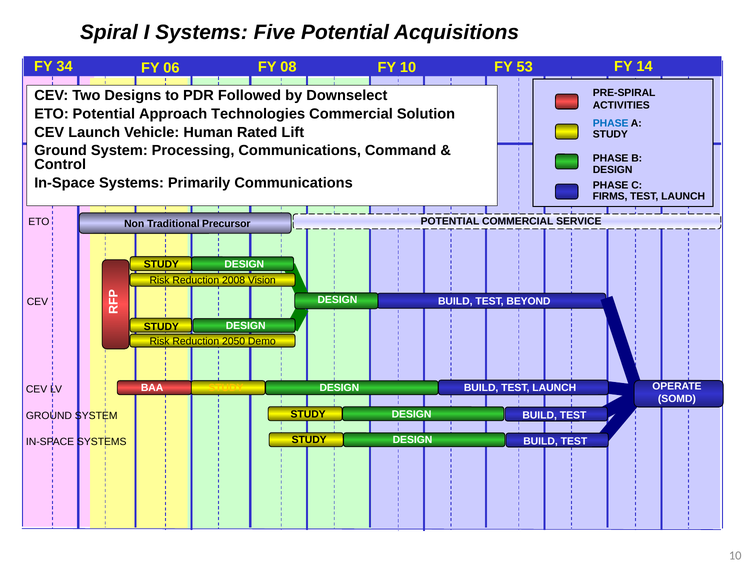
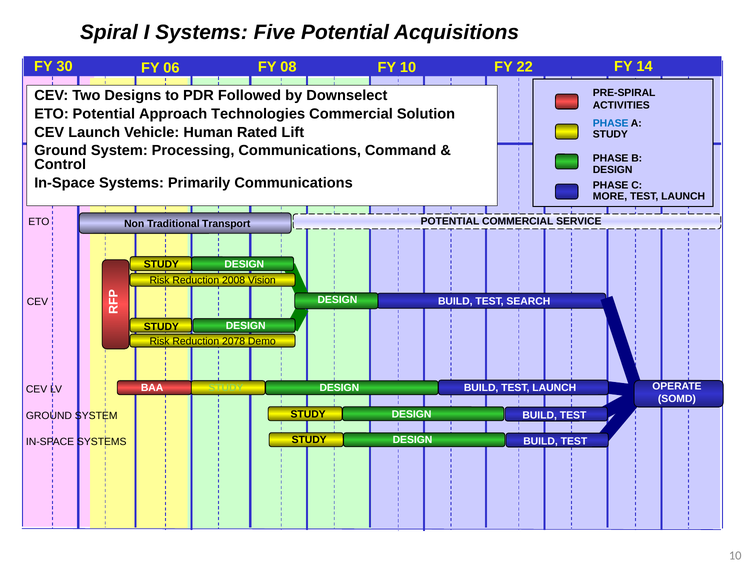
34: 34 -> 30
53: 53 -> 22
FIRMS: FIRMS -> MORE
Precursor: Precursor -> Transport
BEYOND: BEYOND -> SEARCH
2050: 2050 -> 2078
STUDY at (226, 388) colour: yellow -> light green
